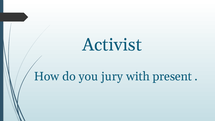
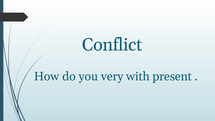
Activist: Activist -> Conflict
jury: jury -> very
